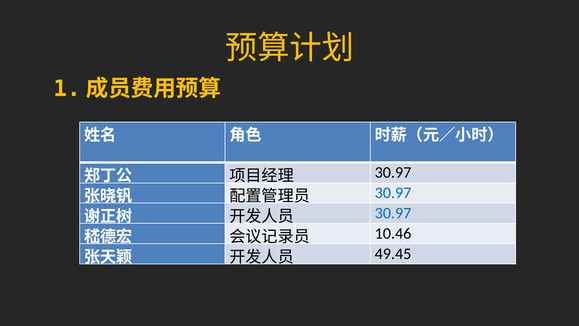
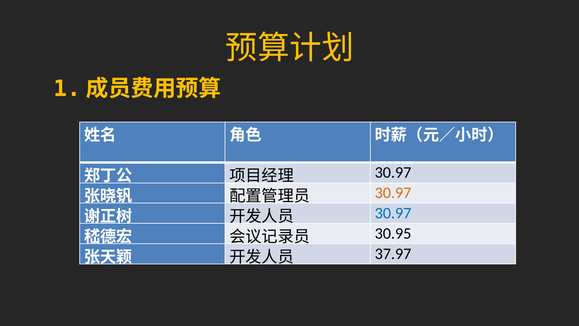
30.97 at (393, 193) colour: blue -> orange
10.46: 10.46 -> 30.95
49.45: 49.45 -> 37.97
